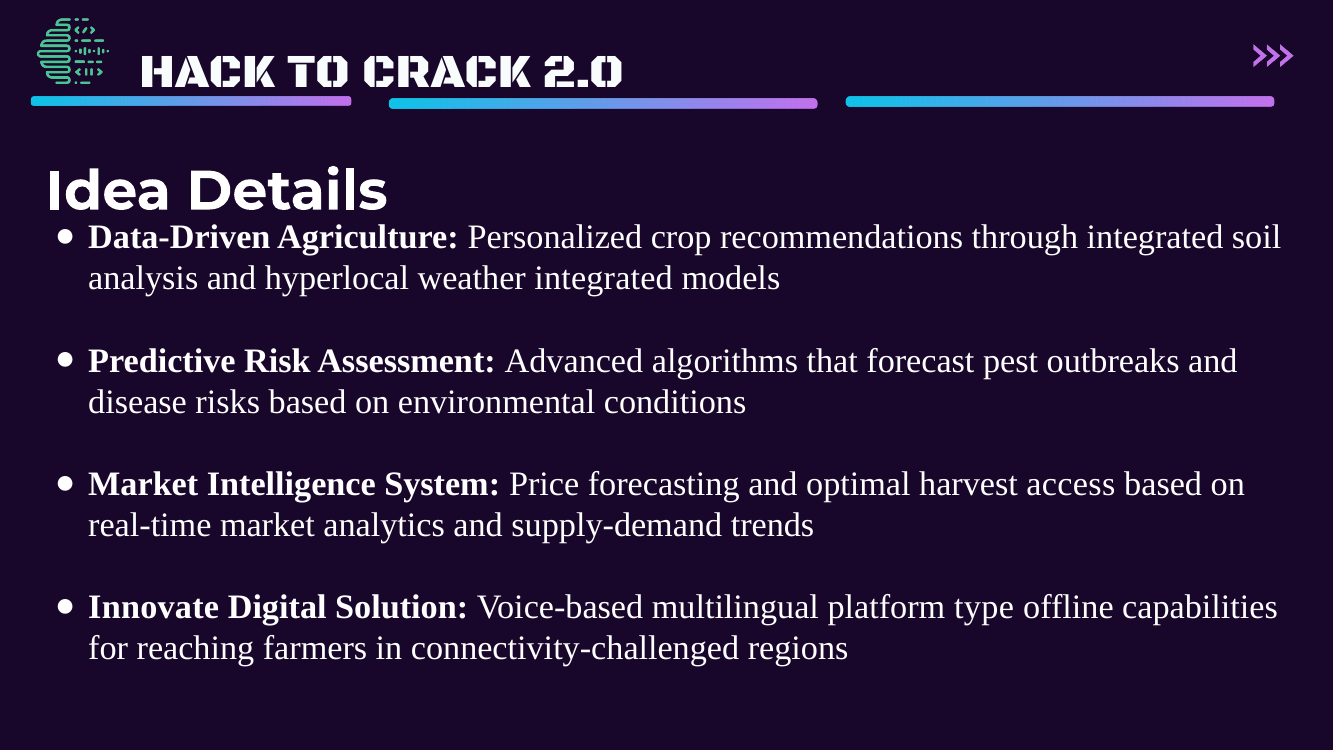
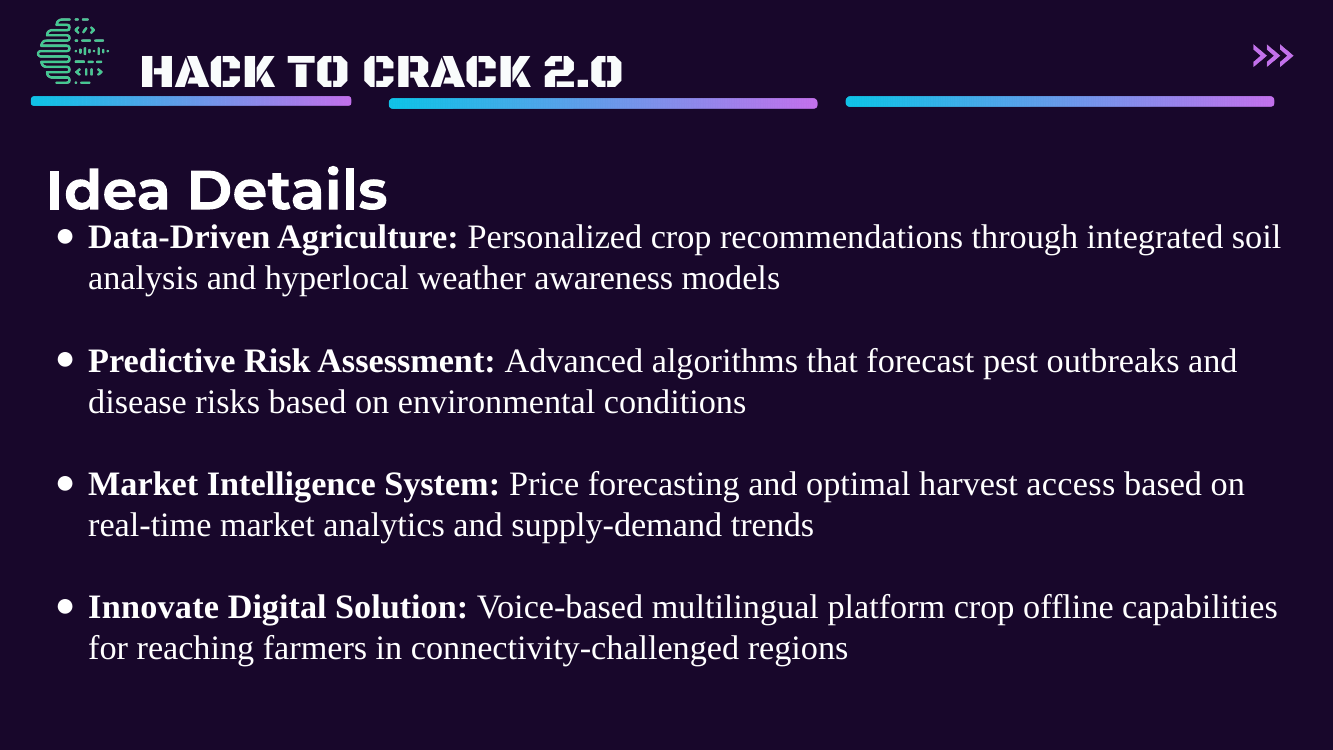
weather integrated: integrated -> awareness
platform type: type -> crop
